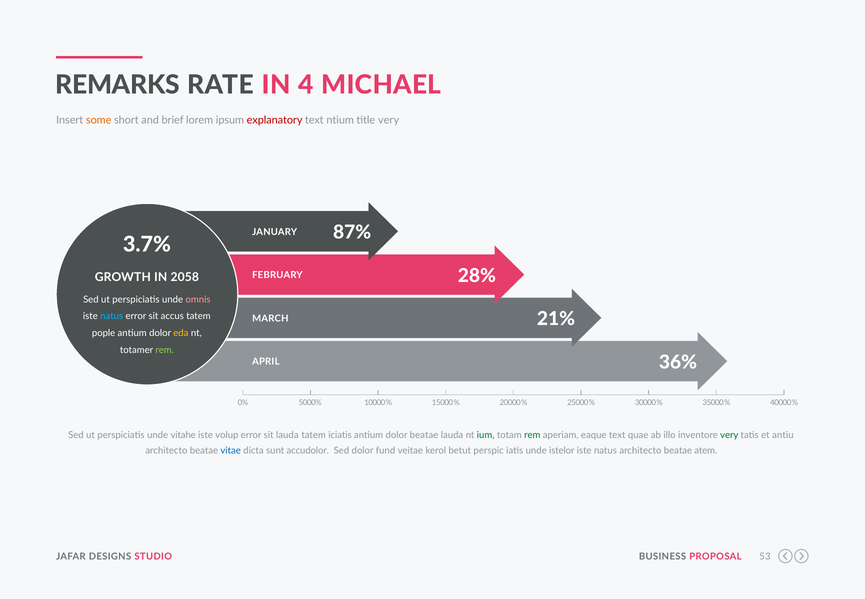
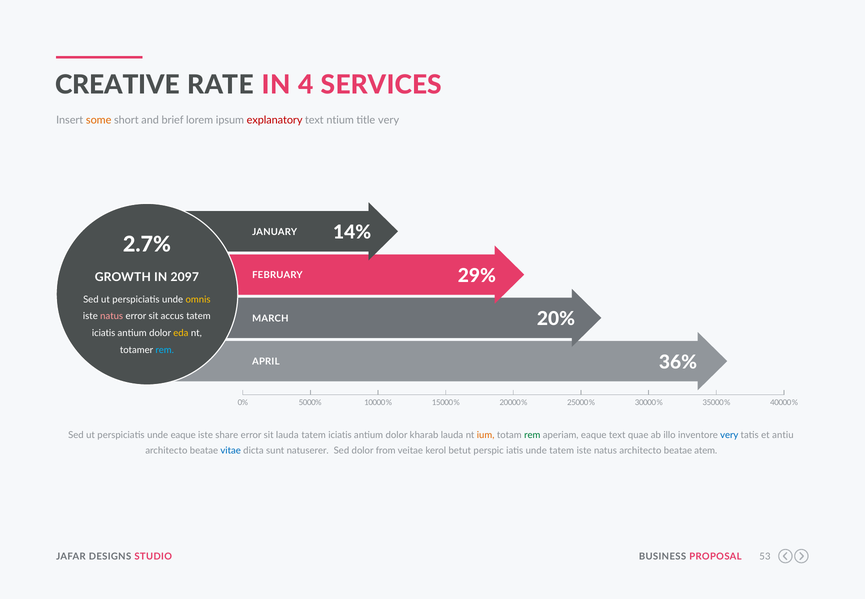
REMARKS: REMARKS -> CREATIVE
MICHAEL: MICHAEL -> SERVICES
87%: 87% -> 14%
3.7%: 3.7% -> 2.7%
28%: 28% -> 29%
2058: 2058 -> 2097
omnis colour: pink -> yellow
natus at (112, 316) colour: light blue -> pink
21%: 21% -> 20%
pople at (104, 333): pople -> iciatis
rem at (165, 350) colour: light green -> light blue
unde vitahe: vitahe -> eaque
volup: volup -> share
dolor beatae: beatae -> kharab
ium colour: green -> orange
very at (729, 435) colour: green -> blue
accudolor: accudolor -> natuserer
fund: fund -> from
unde istelor: istelor -> tatem
